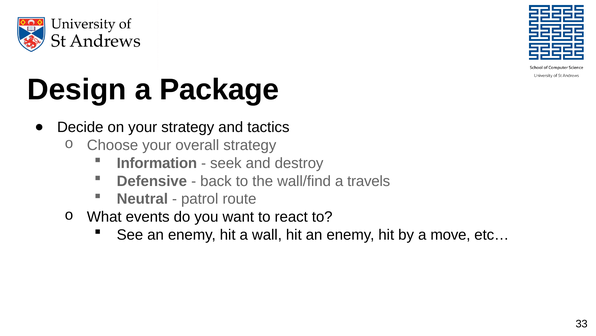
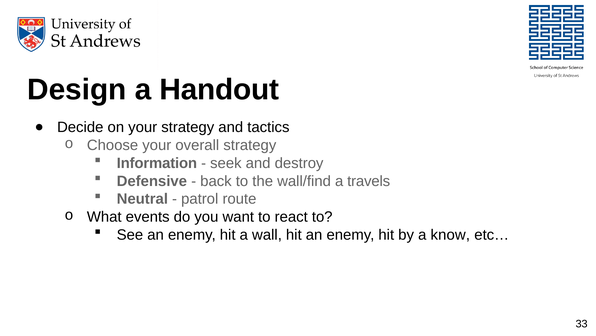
Package: Package -> Handout
move: move -> know
